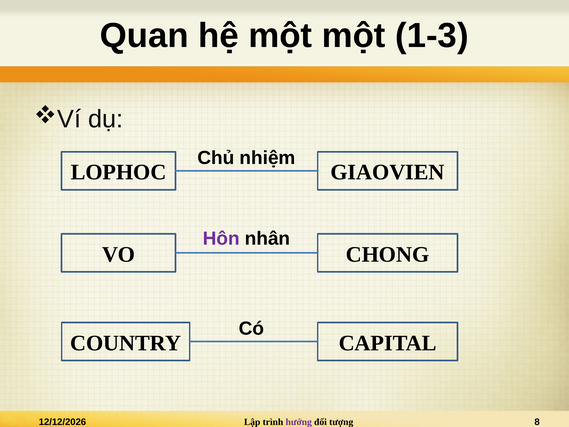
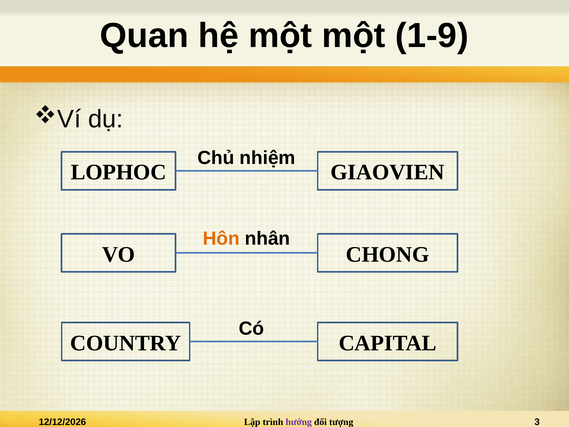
1-3: 1-3 -> 1-9
Hôn colour: purple -> orange
8: 8 -> 3
